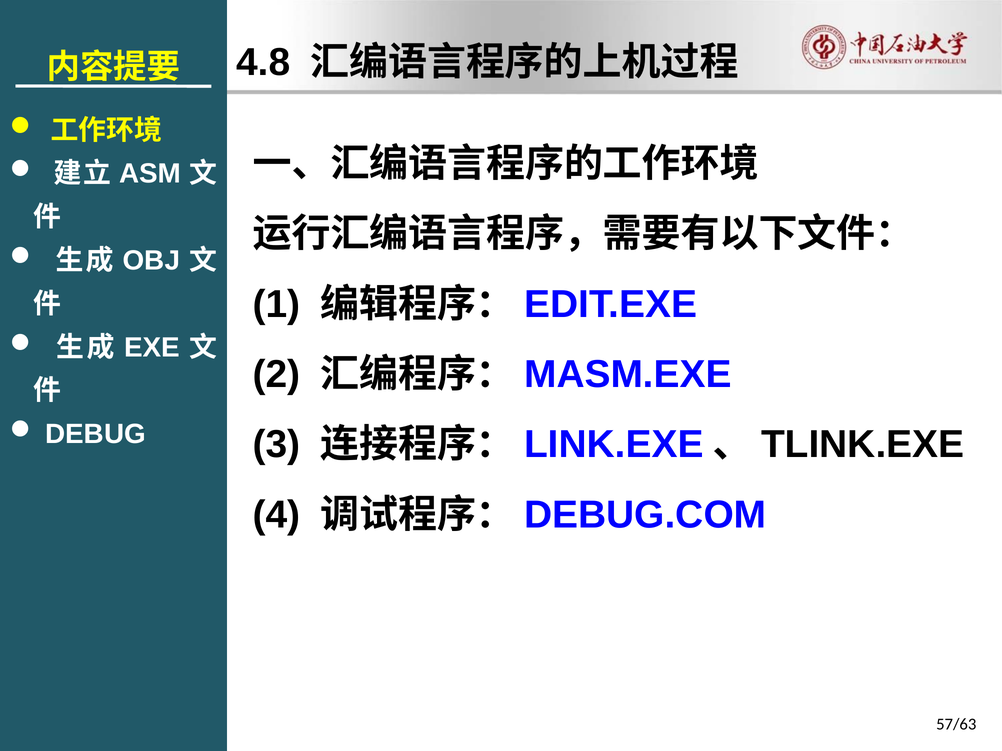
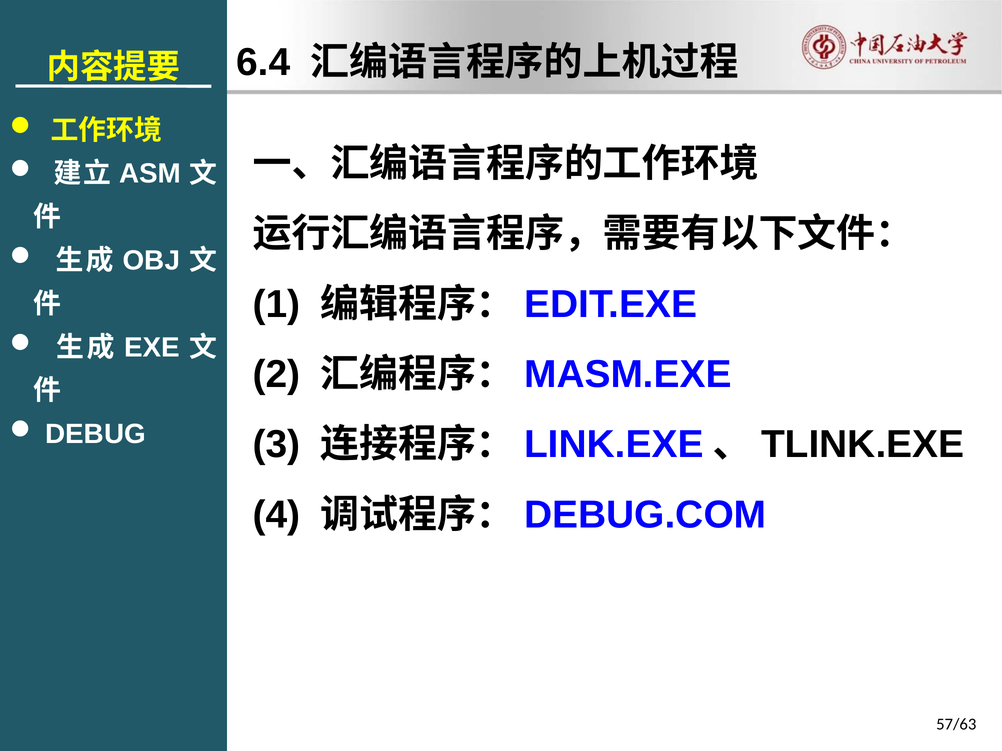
4.8: 4.8 -> 6.4
